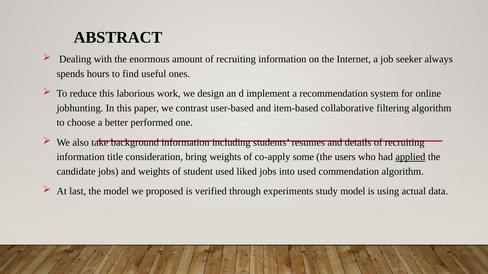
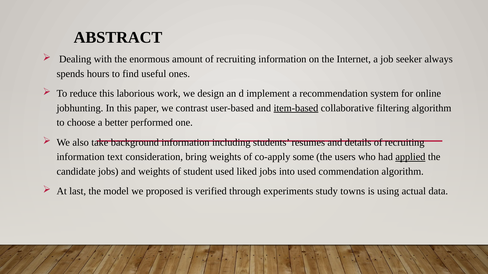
item-based underline: none -> present
title: title -> text
study model: model -> towns
